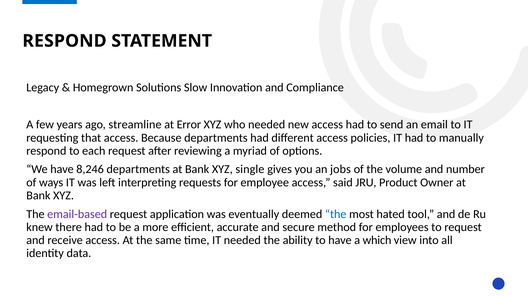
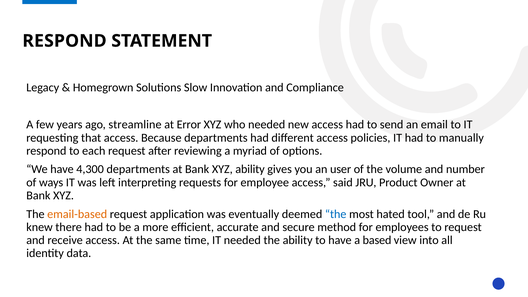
8,246: 8,246 -> 4,300
XYZ single: single -> ability
jobs: jobs -> user
email-based colour: purple -> orange
which: which -> based
